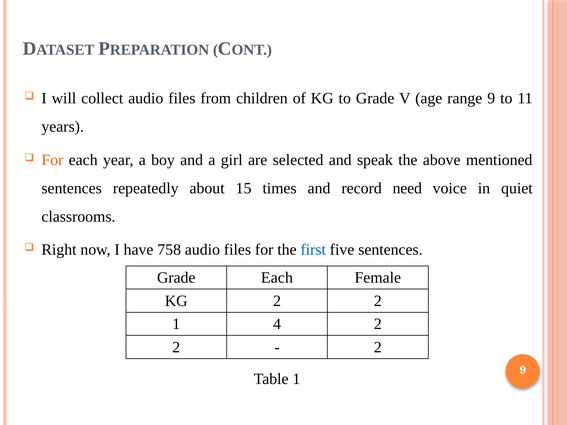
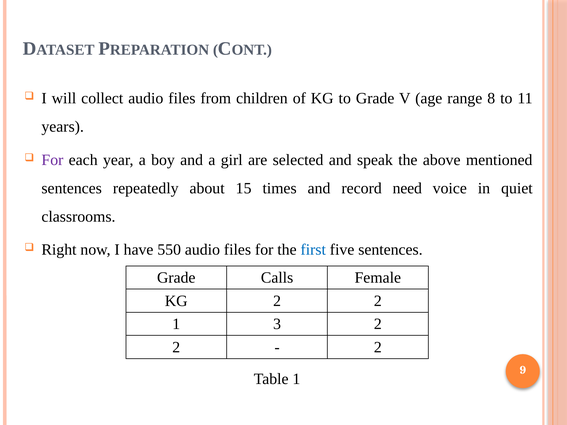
range 9: 9 -> 8
For at (52, 160) colour: orange -> purple
758: 758 -> 550
Grade Each: Each -> Calls
4: 4 -> 3
